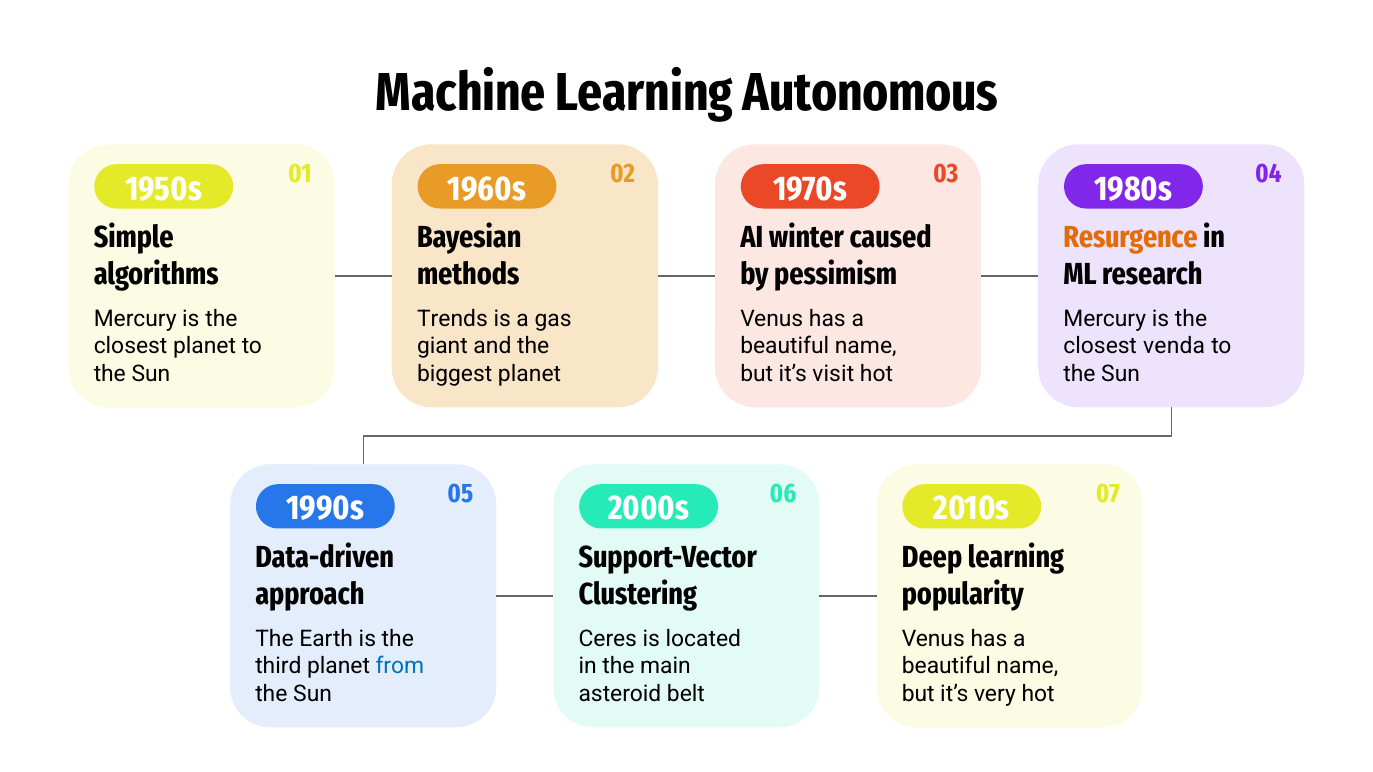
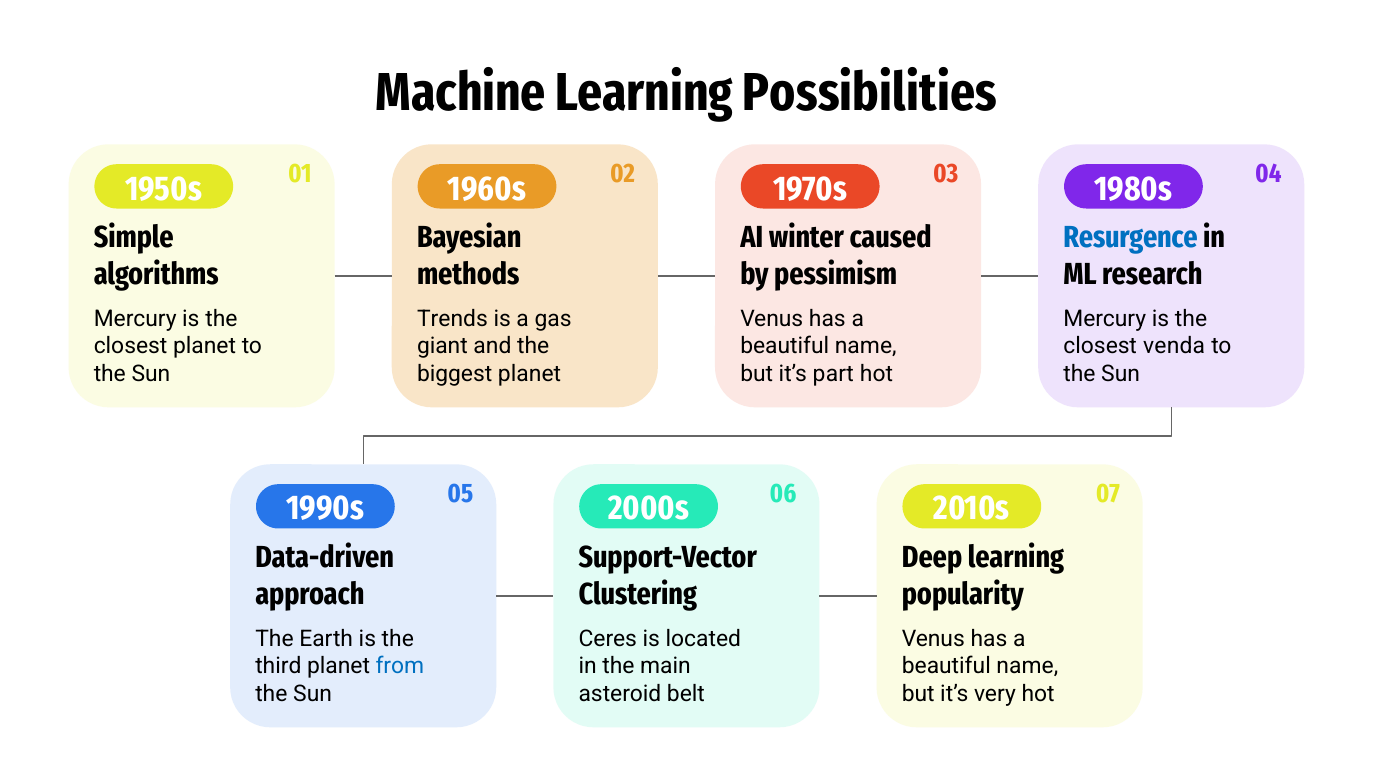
Autonomous: Autonomous -> Possibilities
Resurgence colour: orange -> blue
visit: visit -> part
